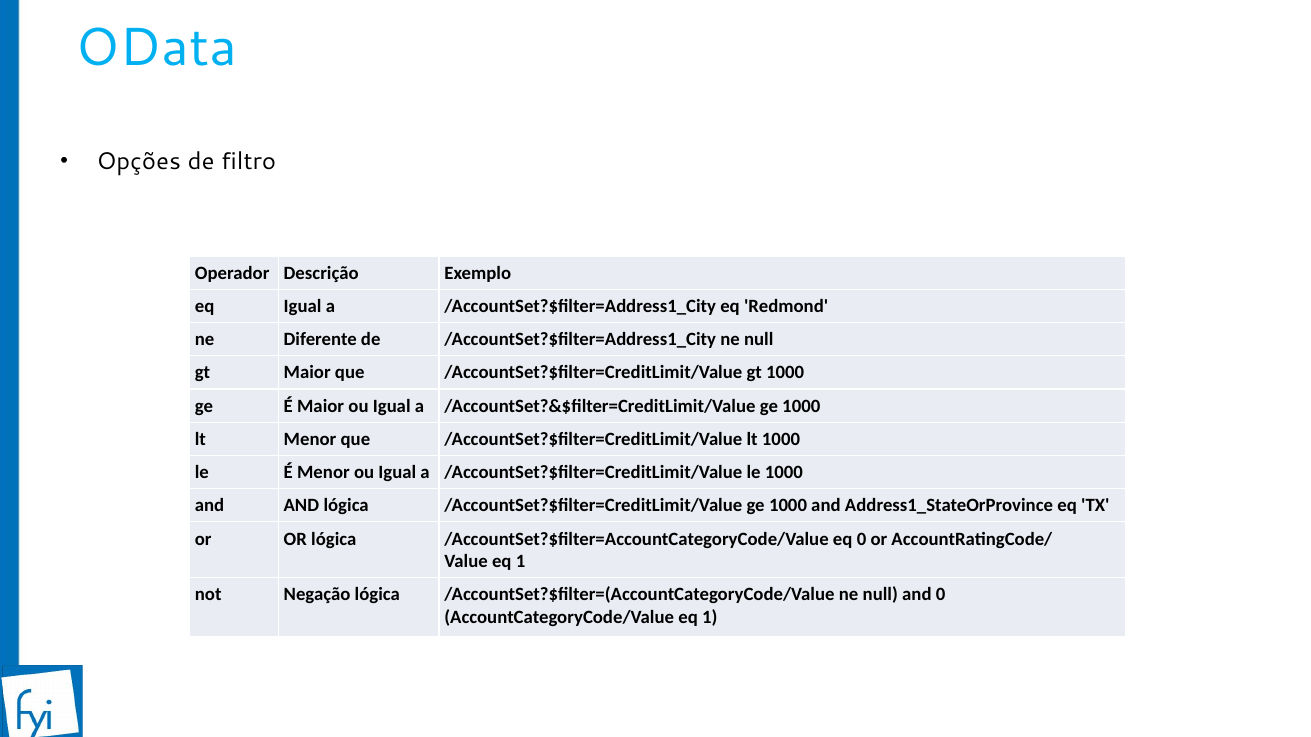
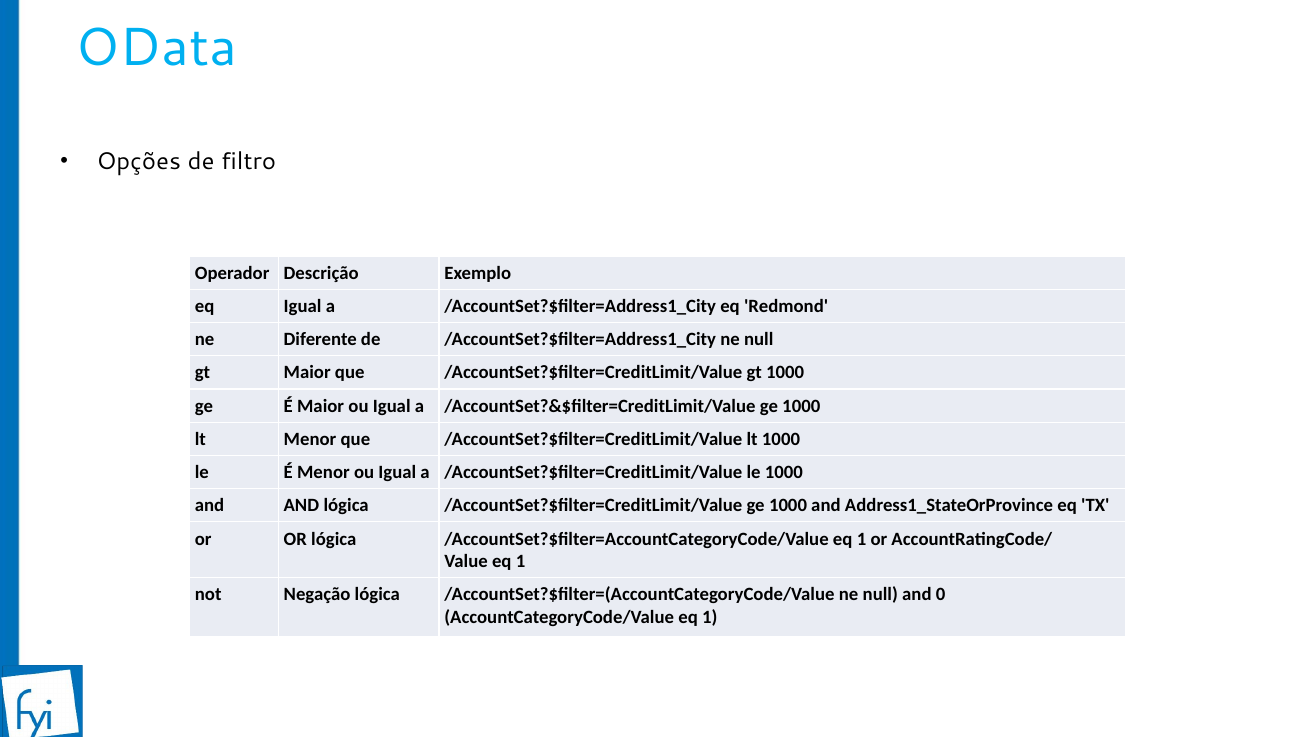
/AccountSet?$filter=AccountCategoryCode/Value eq 0: 0 -> 1
